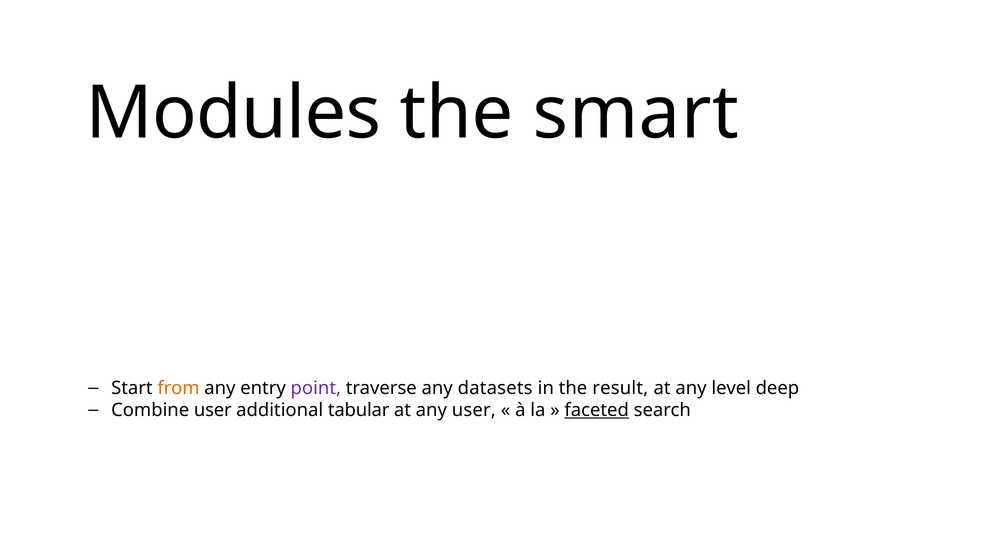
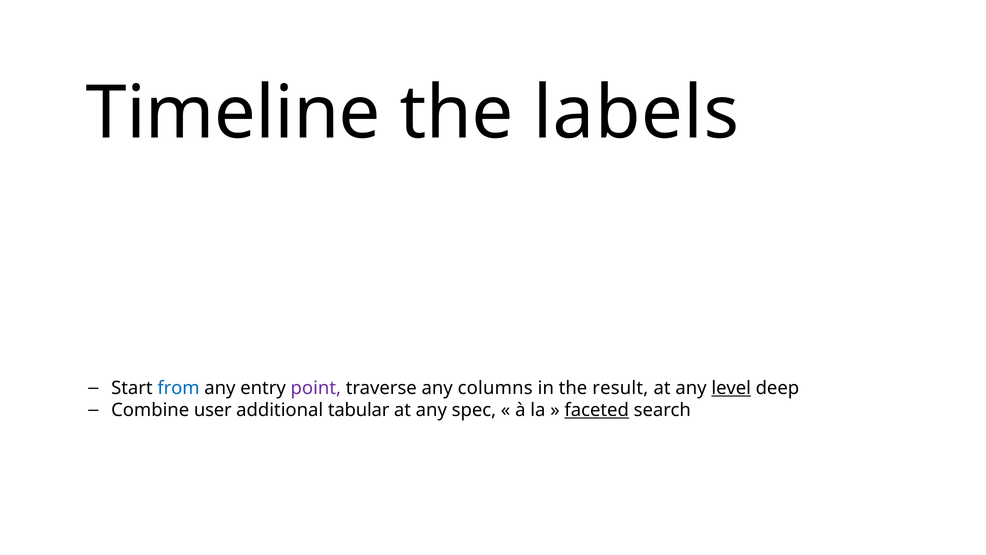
Modules: Modules -> Timeline
smart: smart -> labels
from colour: orange -> blue
datasets: datasets -> columns
level underline: none -> present
any user: user -> spec
